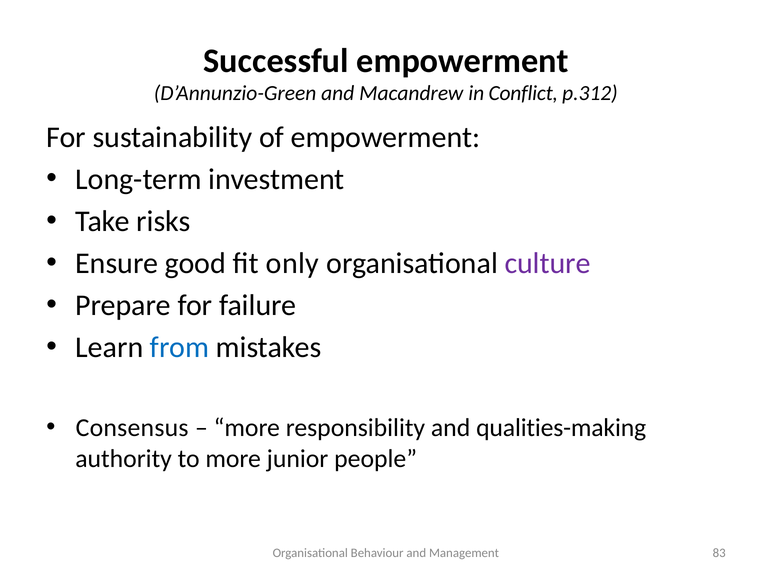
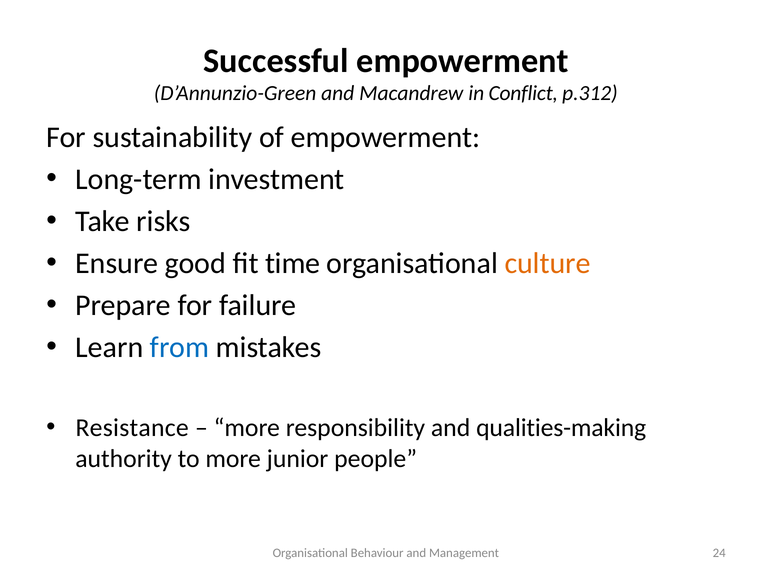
only: only -> time
culture colour: purple -> orange
Consensus: Consensus -> Resistance
83: 83 -> 24
